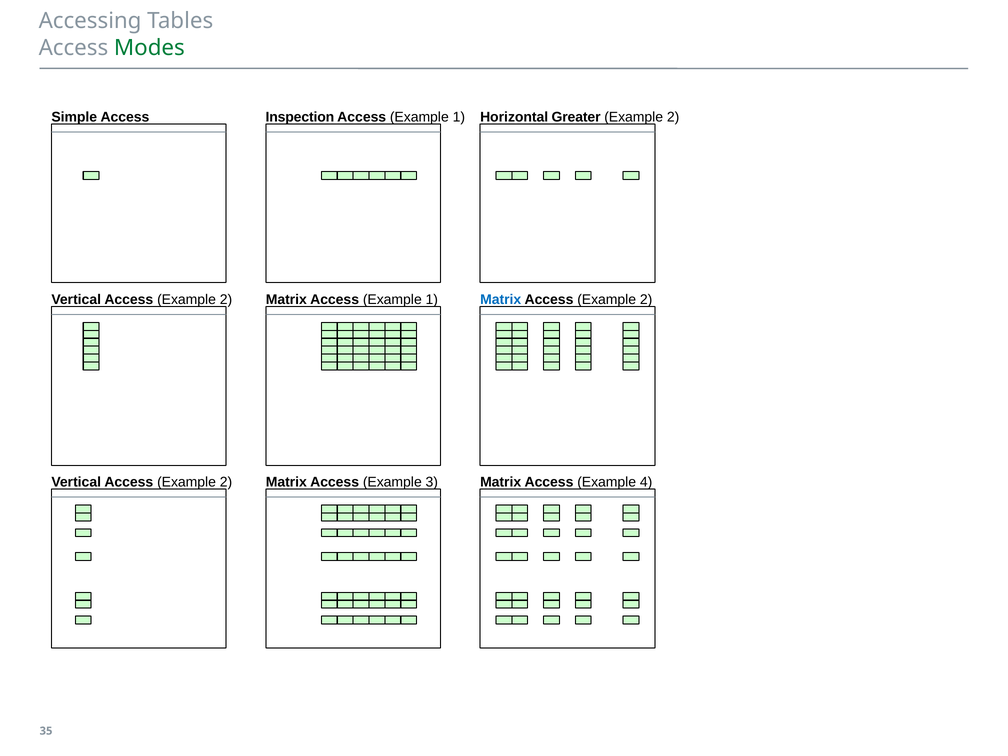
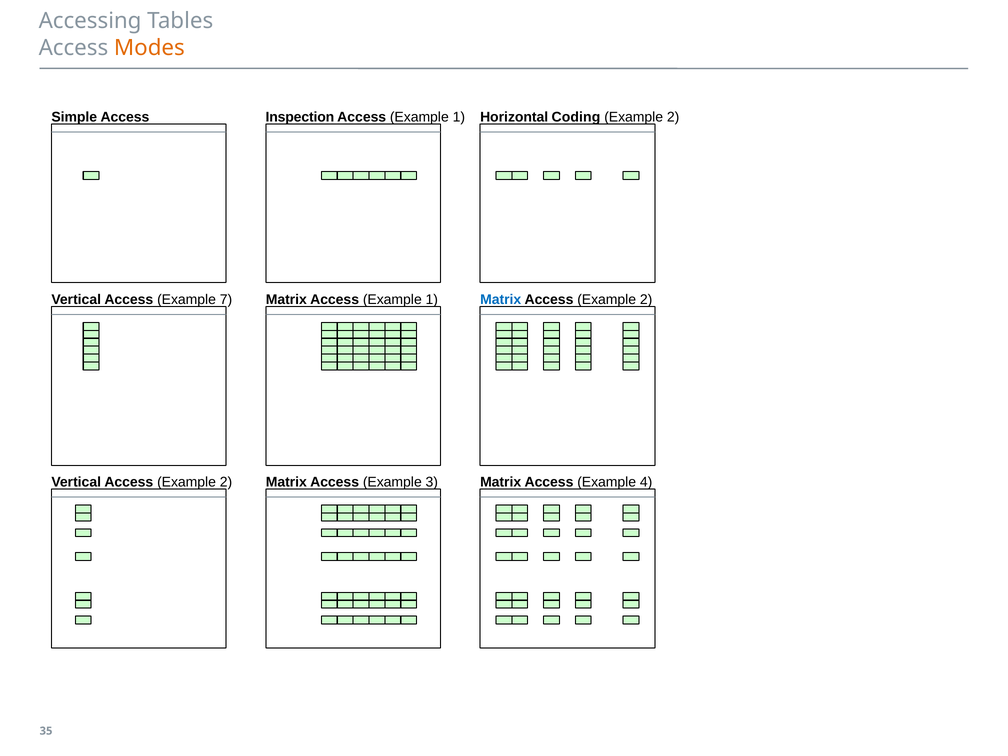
Modes colour: green -> orange
Greater: Greater -> Coding
2 at (226, 300): 2 -> 7
